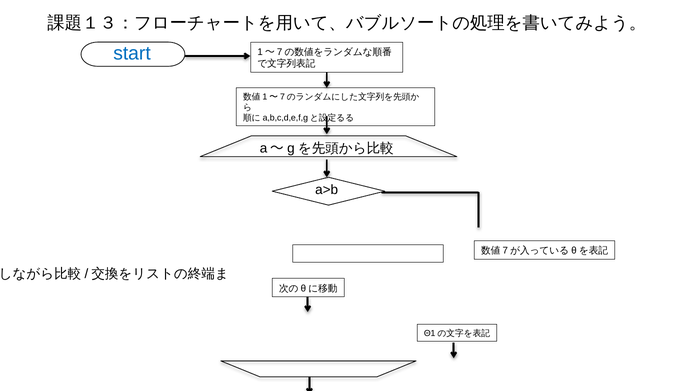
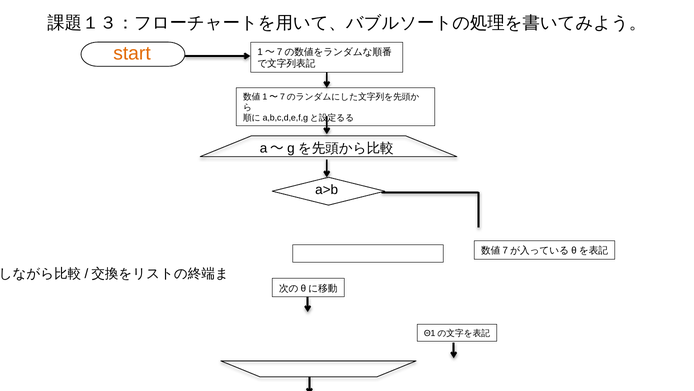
start colour: blue -> orange
